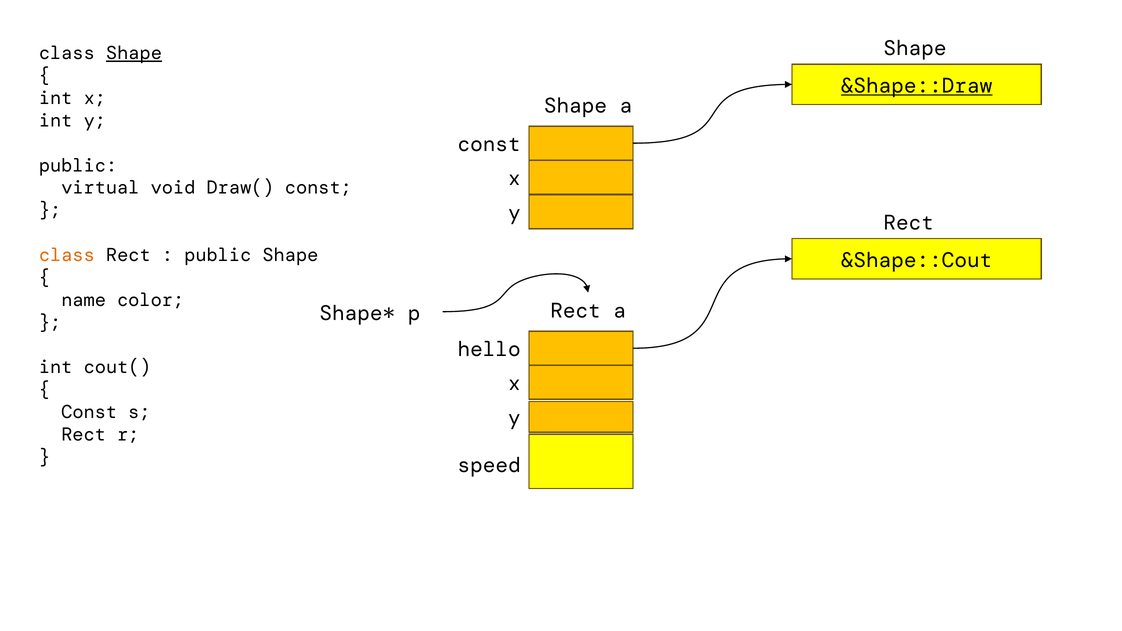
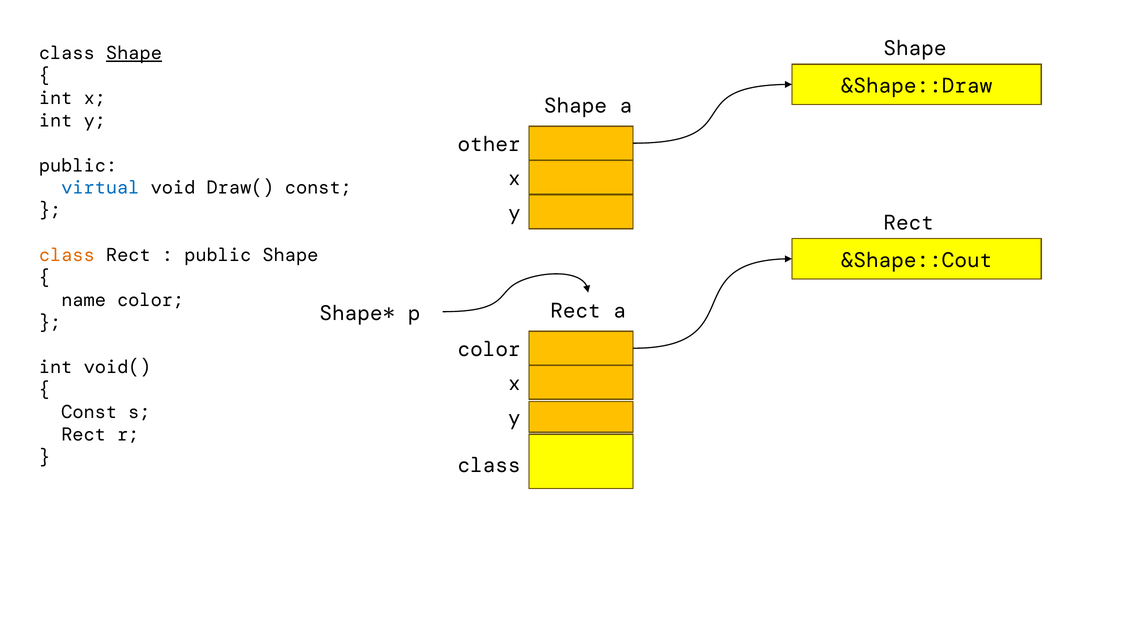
&Shape::Draw underline: present -> none
const at (489, 144): const -> other
virtual colour: black -> blue
hello at (489, 350): hello -> color
cout(: cout( -> void(
speed at (489, 465): speed -> class
